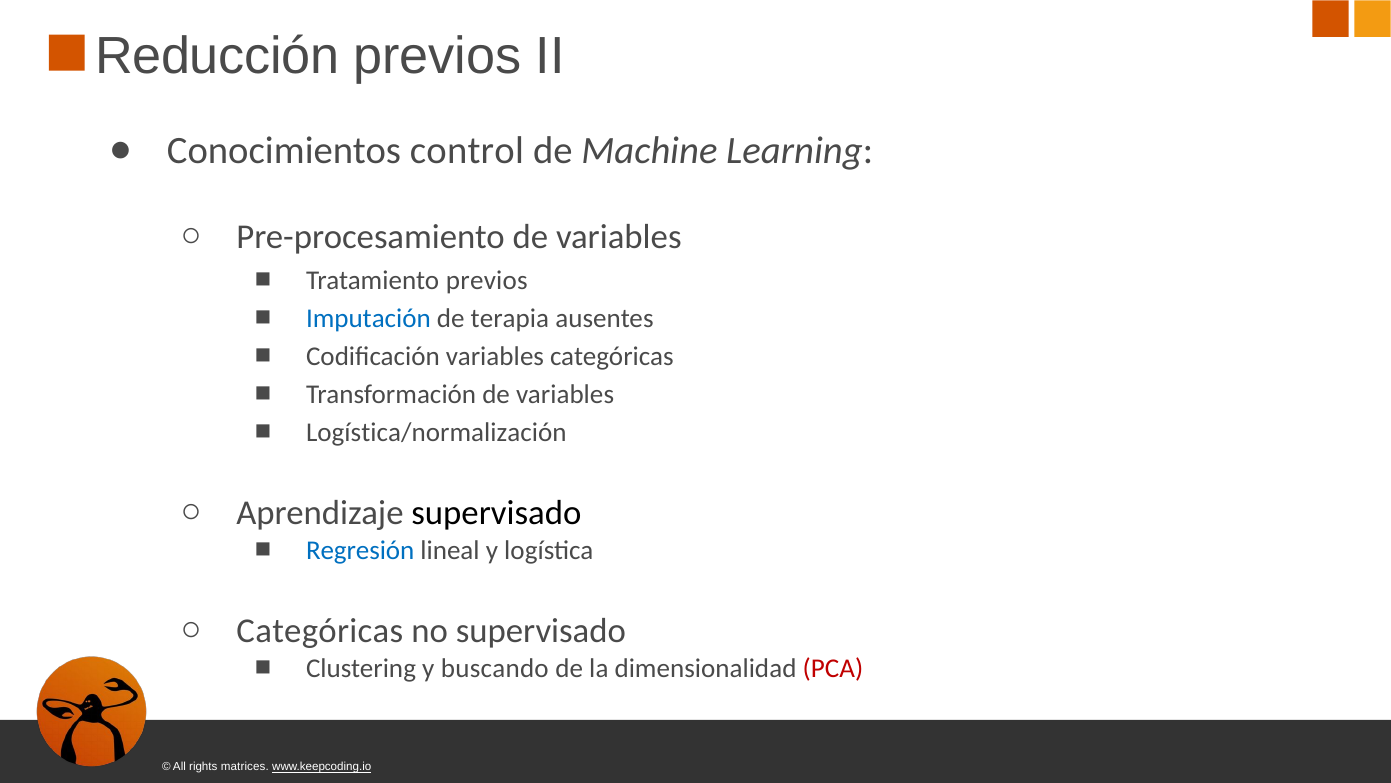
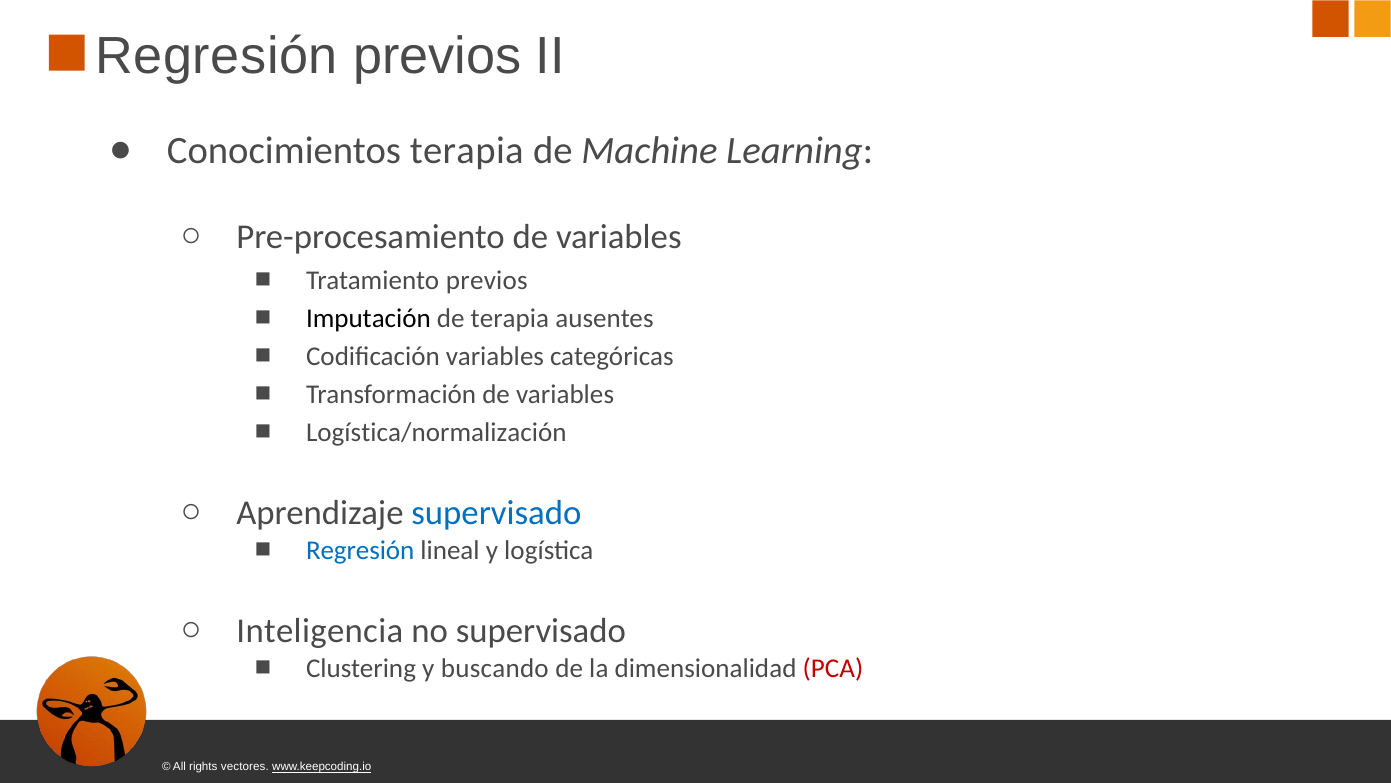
Reducción at (217, 56): Reducción -> Regresión
Conocimientos control: control -> terapia
Imputación colour: blue -> black
supervisado at (496, 513) colour: black -> blue
Categóricas at (320, 631): Categóricas -> Inteligencia
matrices: matrices -> vectores
